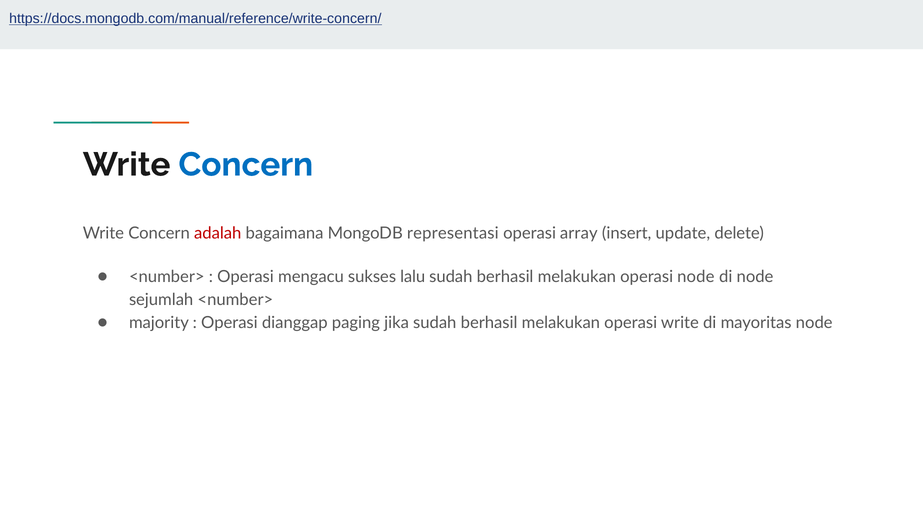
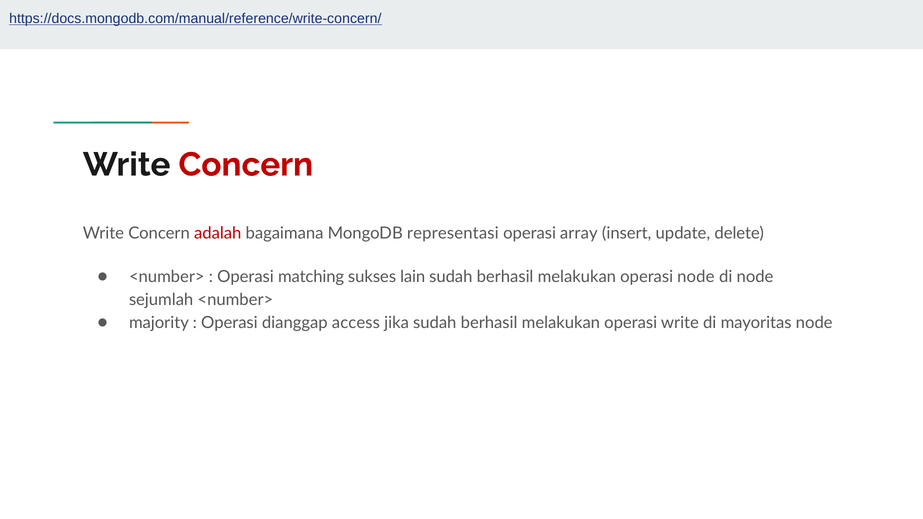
Concern at (246, 165) colour: blue -> red
mengacu: mengacu -> matching
lalu: lalu -> lain
paging: paging -> access
